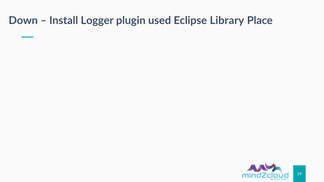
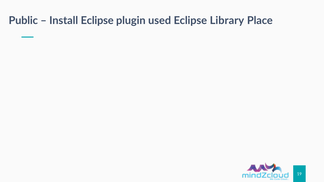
Down: Down -> Public
Install Logger: Logger -> Eclipse
